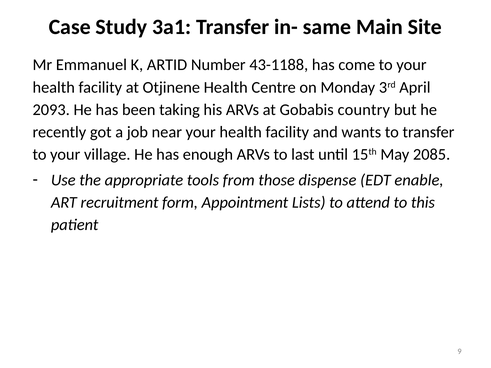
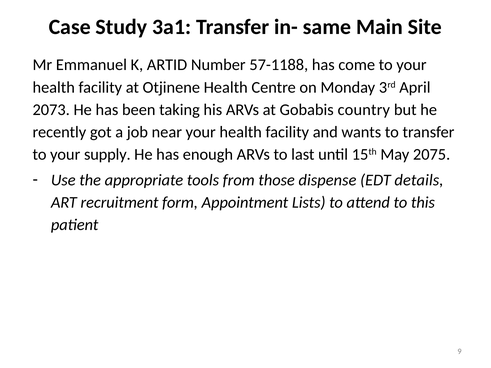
43-1188: 43-1188 -> 57-1188
2093: 2093 -> 2073
village: village -> supply
2085: 2085 -> 2075
enable: enable -> details
